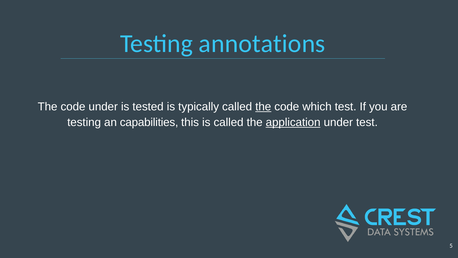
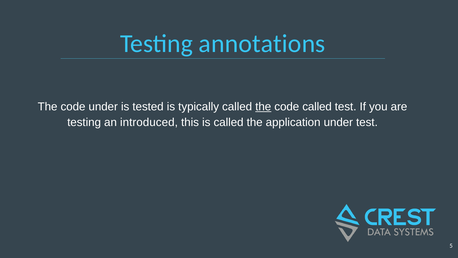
code which: which -> called
capabilities: capabilities -> introduced
application underline: present -> none
